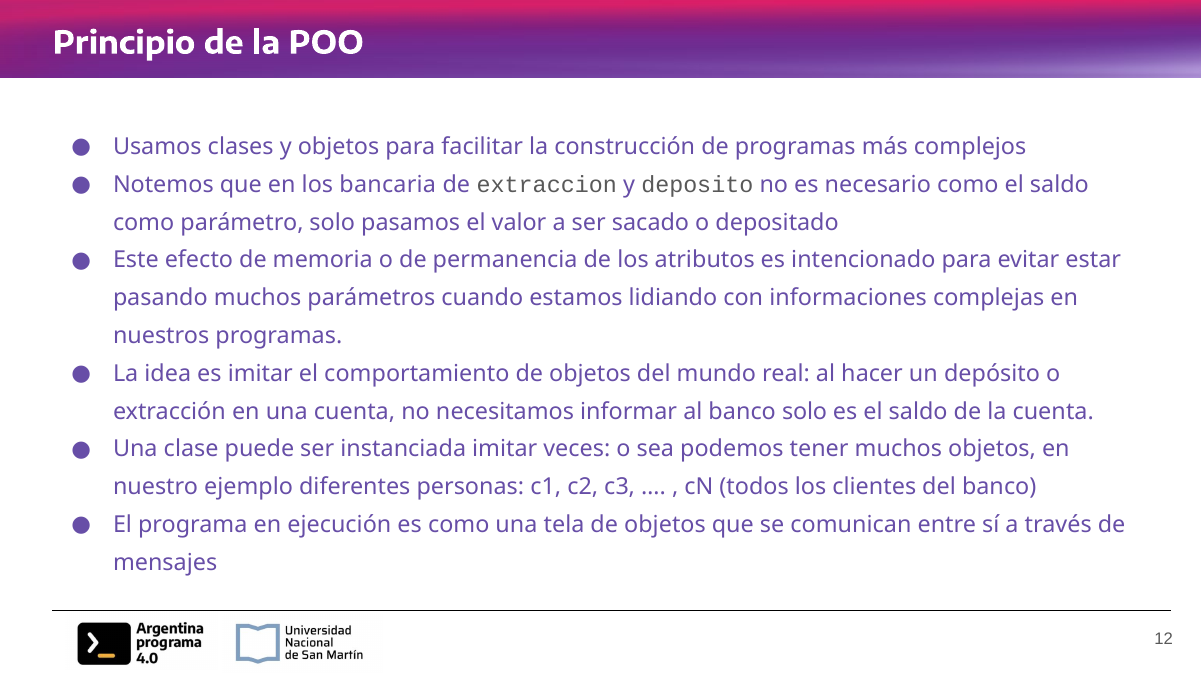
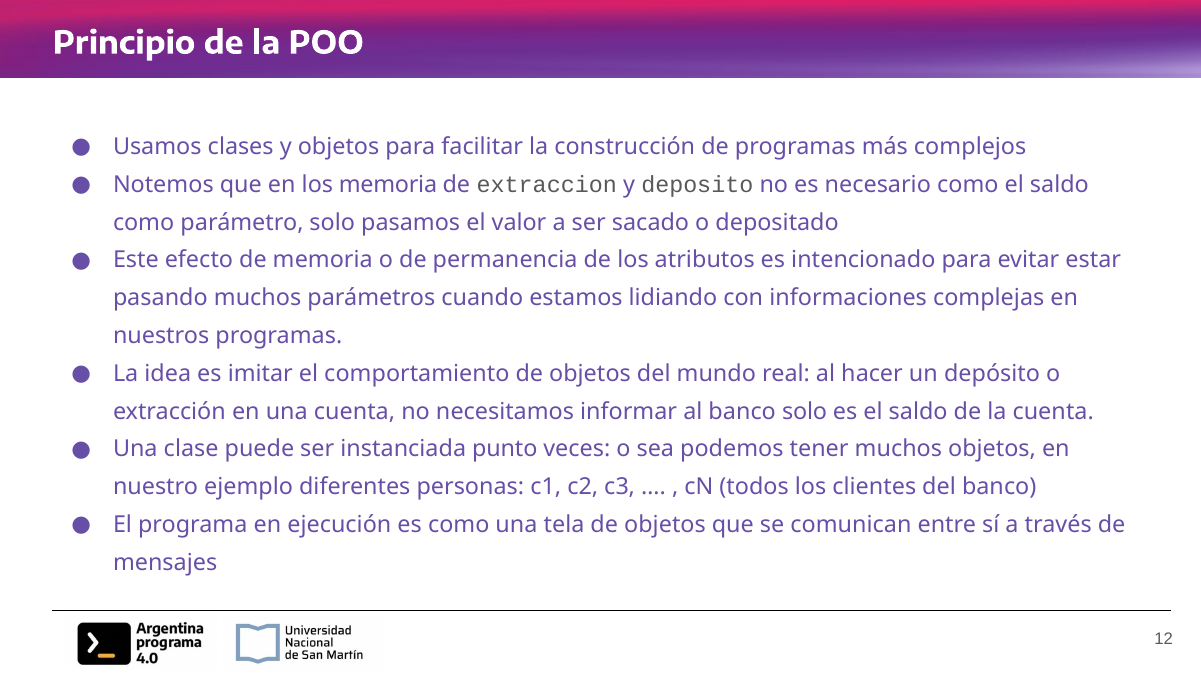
los bancaria: bancaria -> memoria
instanciada imitar: imitar -> punto
